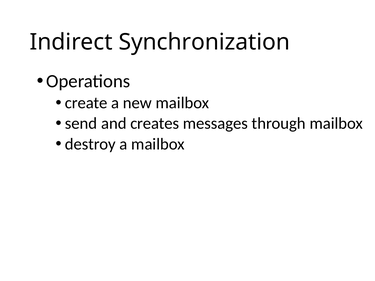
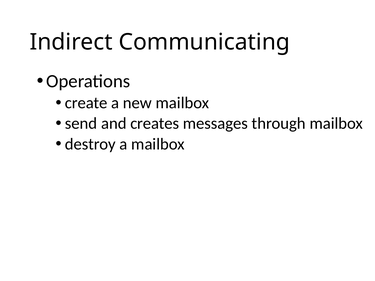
Synchronization: Synchronization -> Communicating
